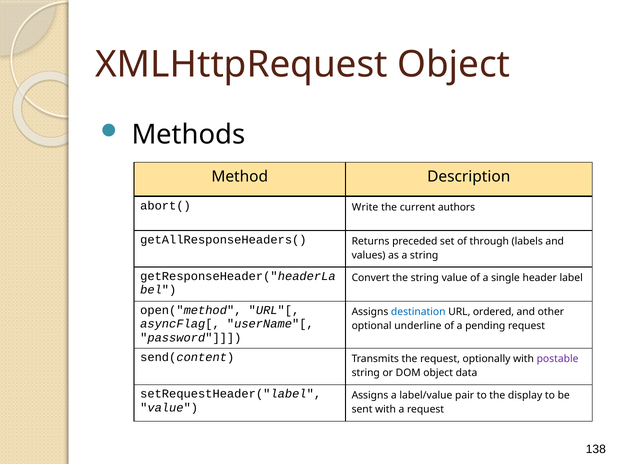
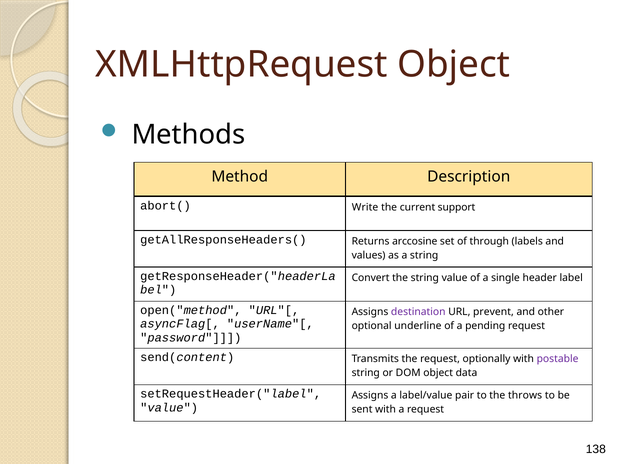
authors: authors -> support
preceded: preceded -> arccosine
destination colour: blue -> purple
ordered: ordered -> prevent
display: display -> throws
